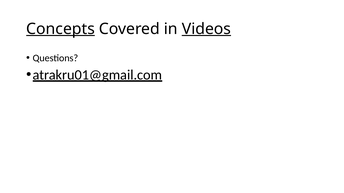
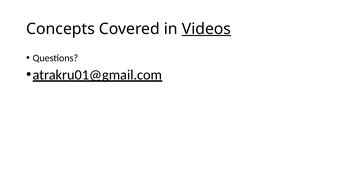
Concepts underline: present -> none
